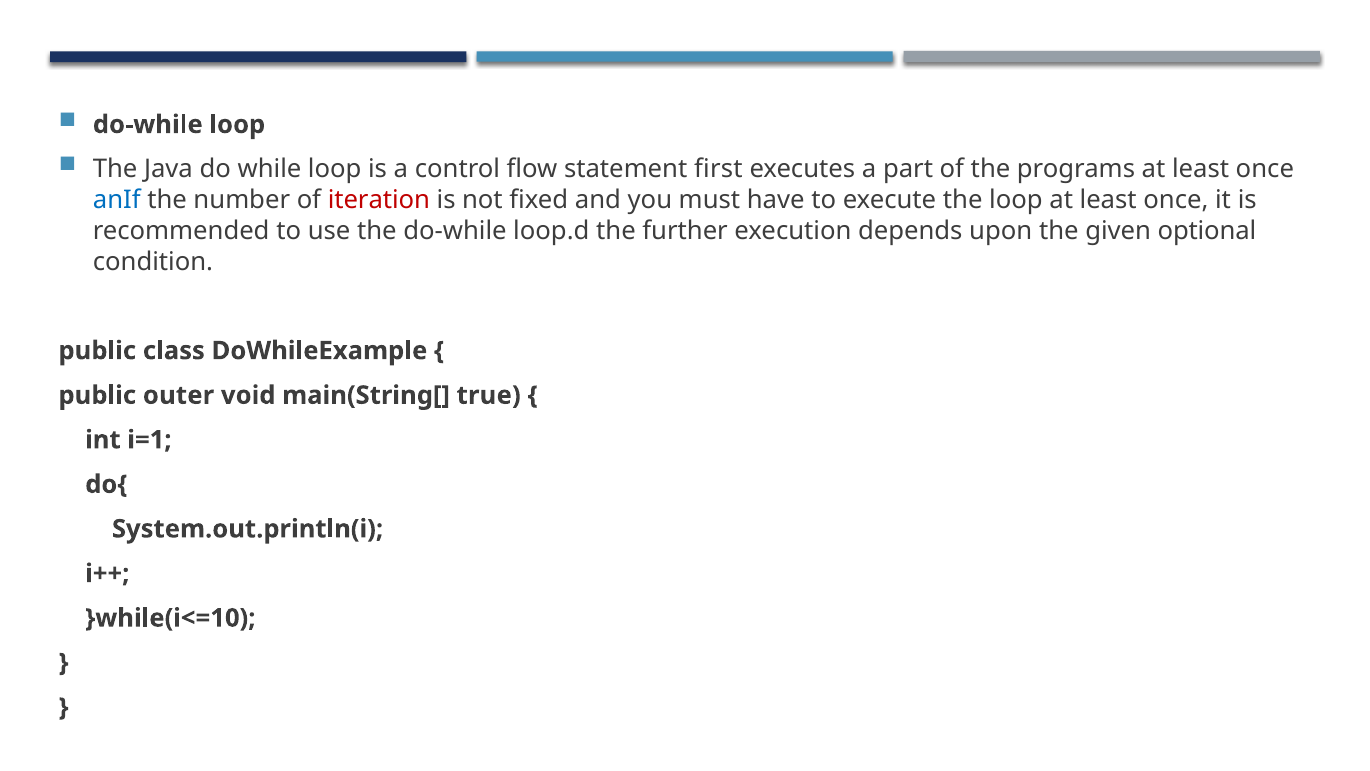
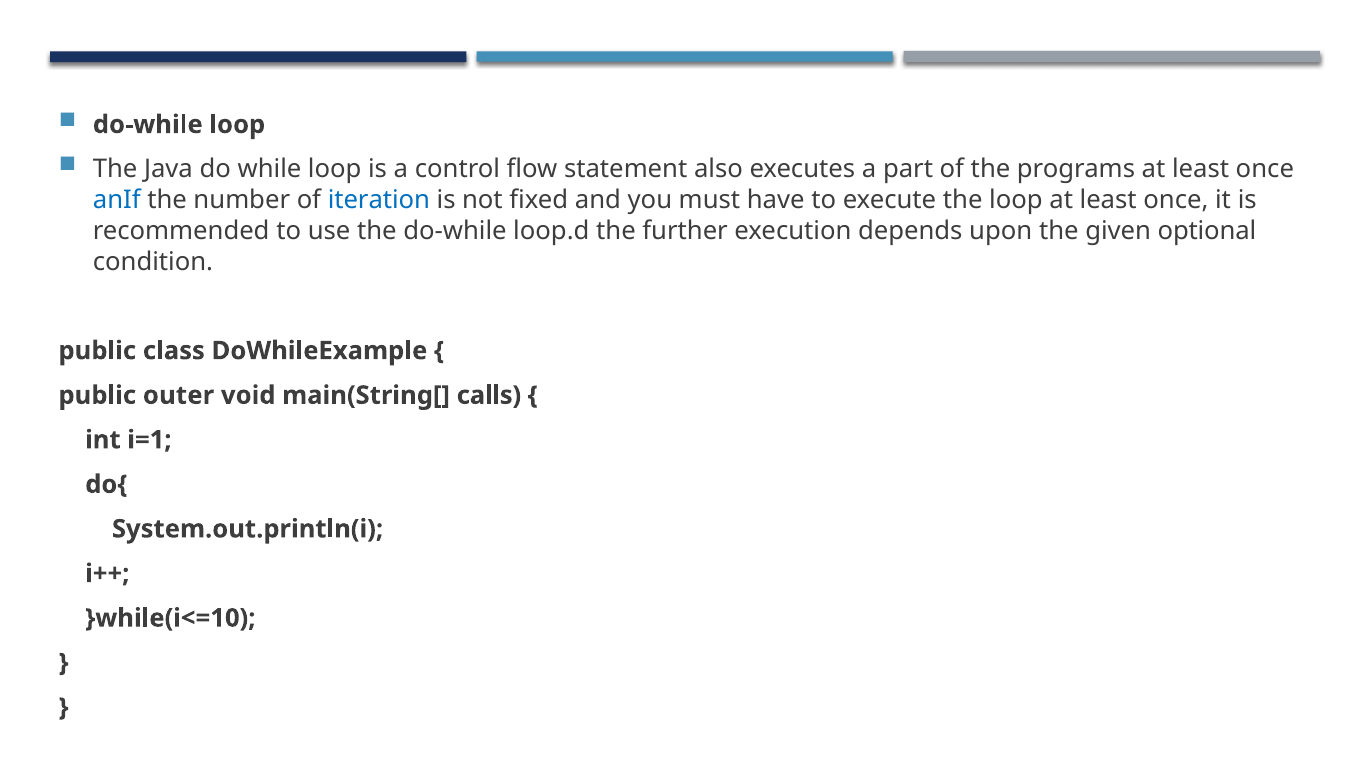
first: first -> also
iteration colour: red -> blue
true: true -> calls
